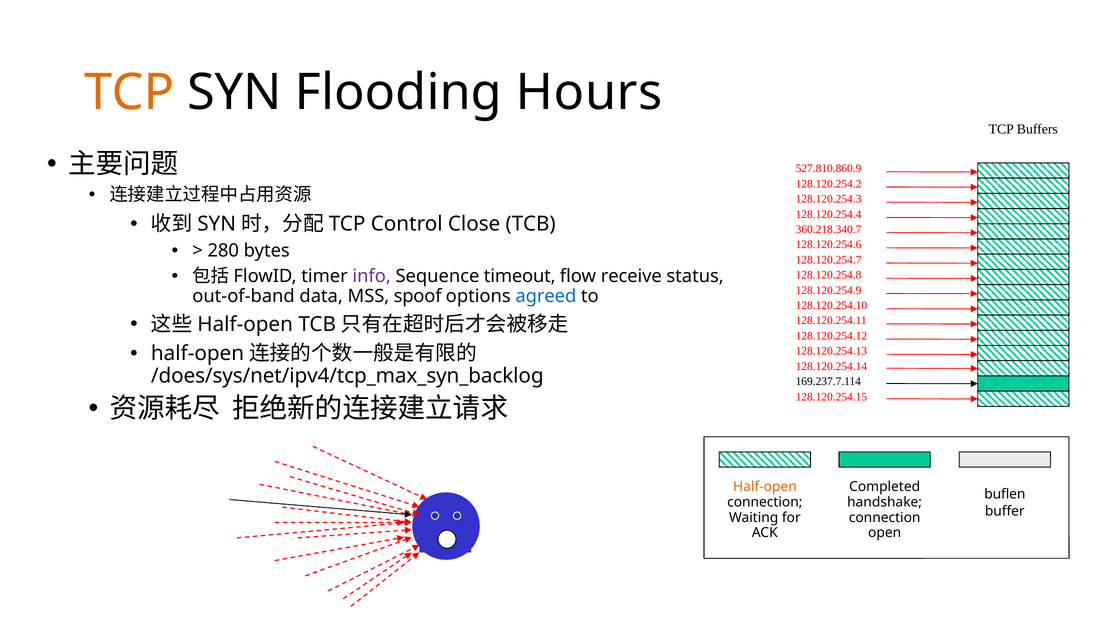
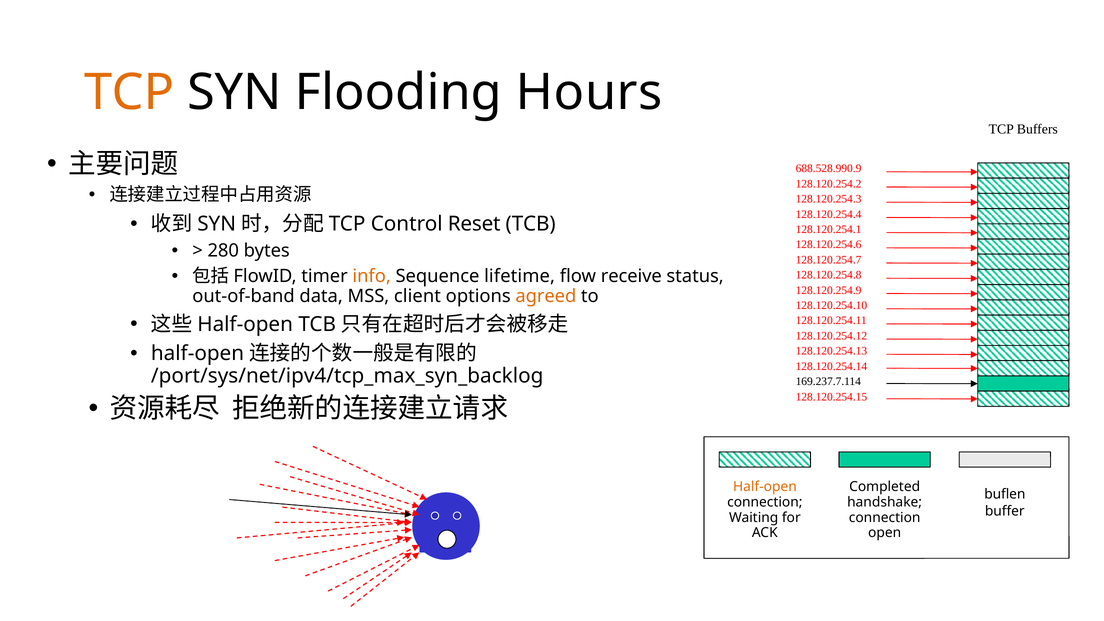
527.810.860.9: 527.810.860.9 -> 688.528.990.9
Close: Close -> Reset
360.218.340.7: 360.218.340.7 -> 128.120.254.1
info colour: purple -> orange
timeout: timeout -> lifetime
spoof: spoof -> client
agreed colour: blue -> orange
/does/sys/net/ipv4/tcp_max_syn_backlog: /does/sys/net/ipv4/tcp_max_syn_backlog -> /port/sys/net/ipv4/tcp_max_syn_backlog
